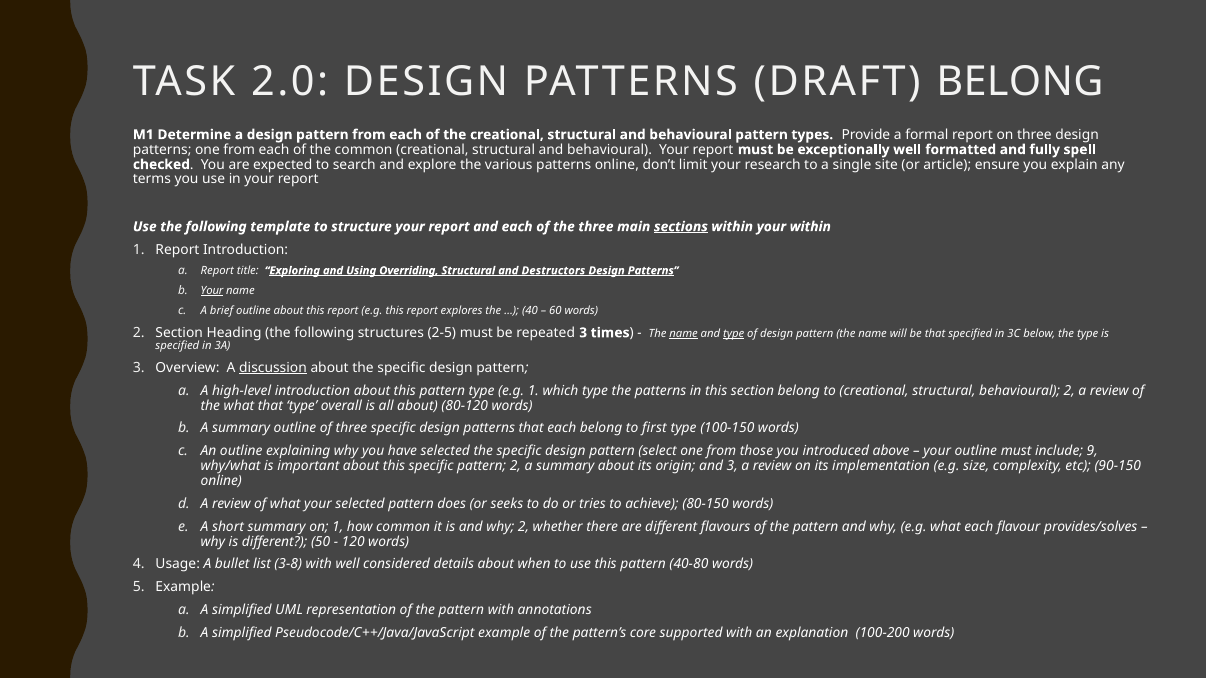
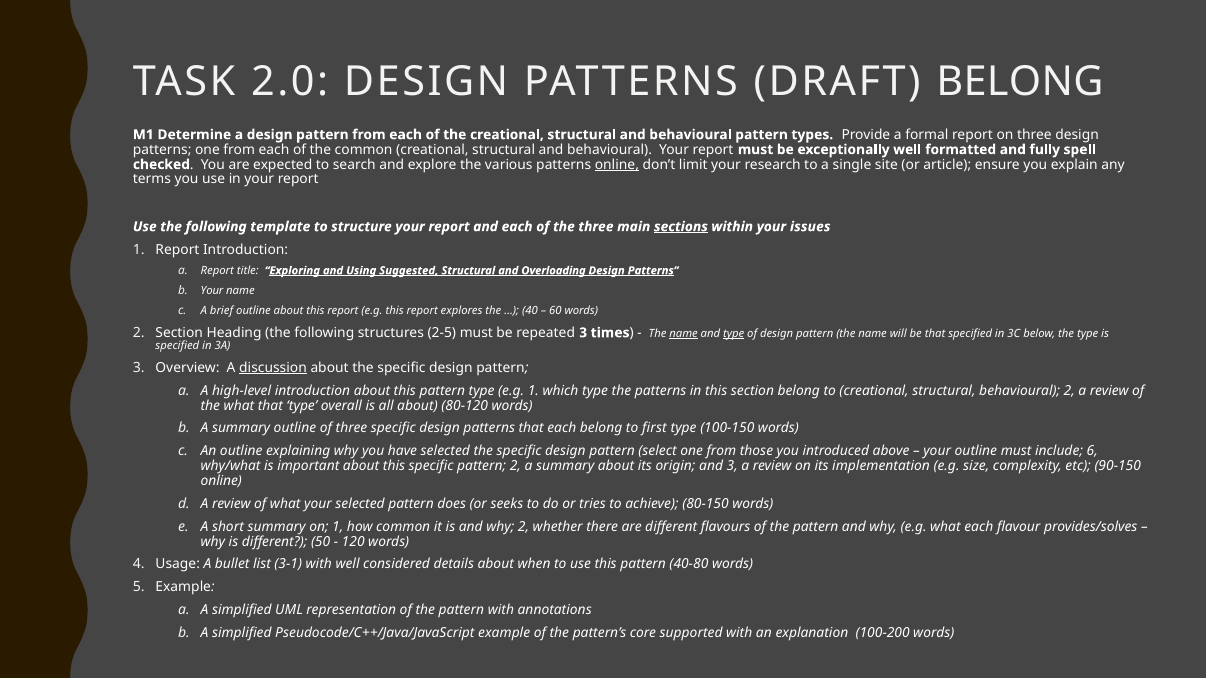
online at (617, 165) underline: none -> present
your within: within -> issues
Overriding: Overriding -> Suggested
Destructors: Destructors -> Overloading
Your at (212, 291) underline: present -> none
9: 9 -> 6
3-8: 3-8 -> 3-1
